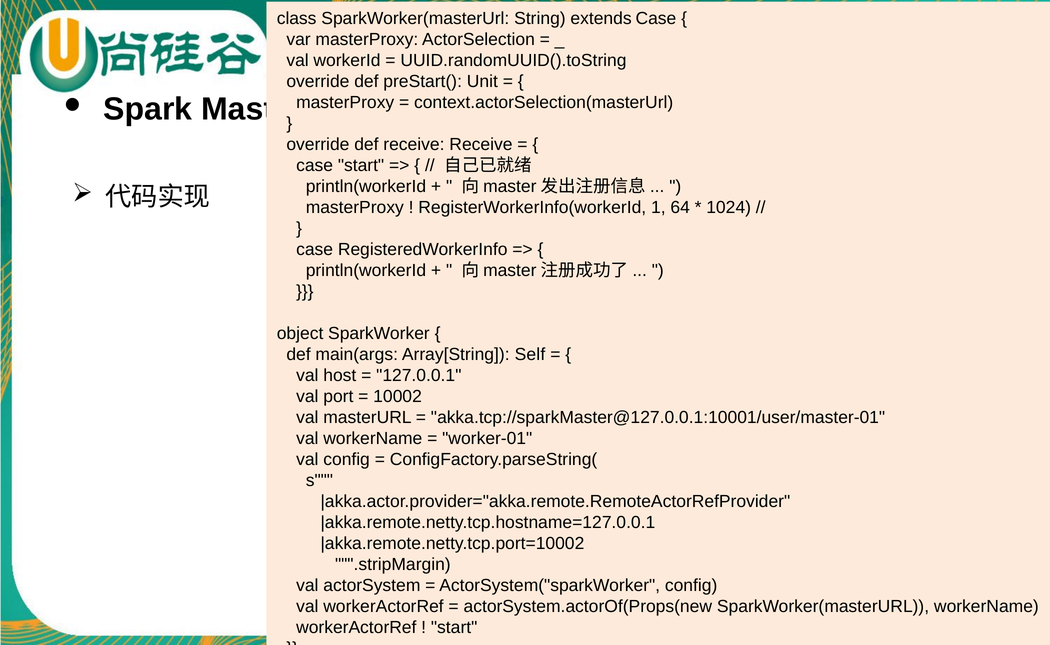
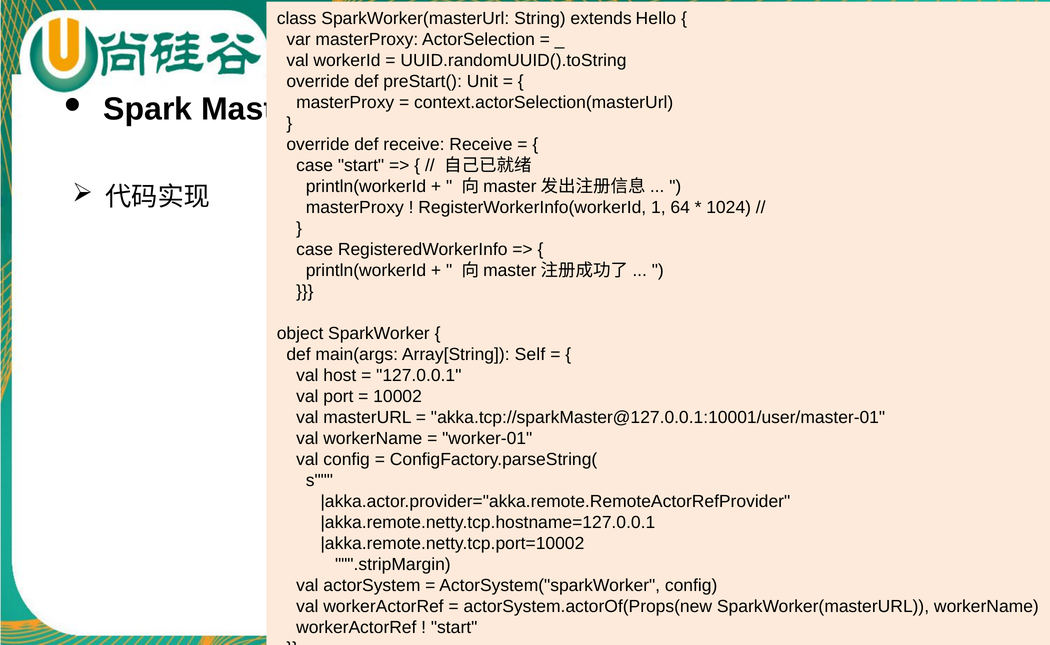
extends Case: Case -> Hello
